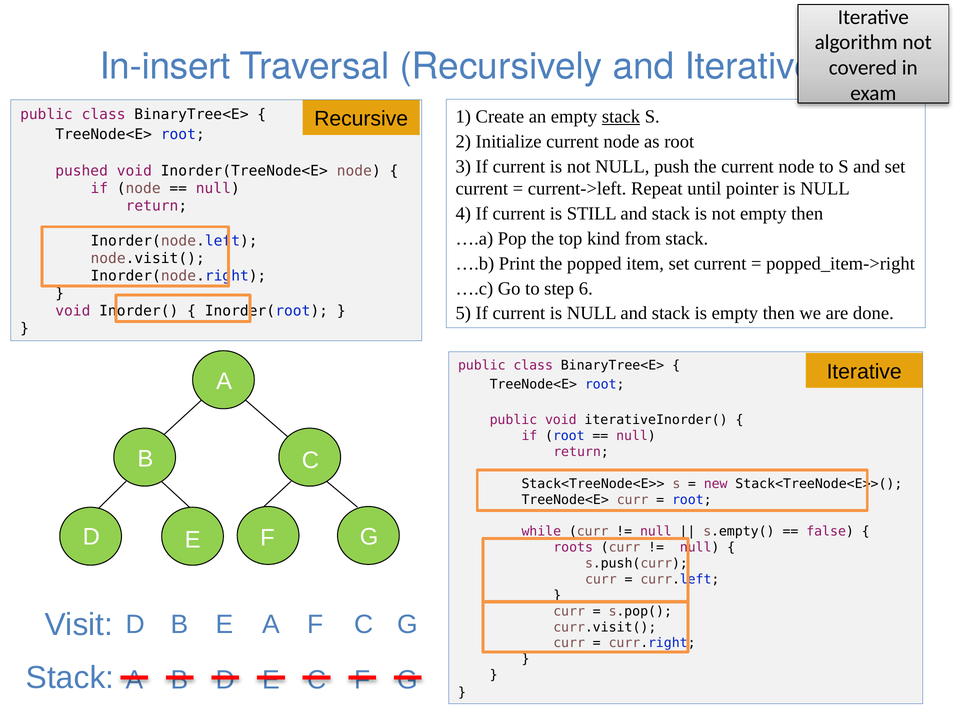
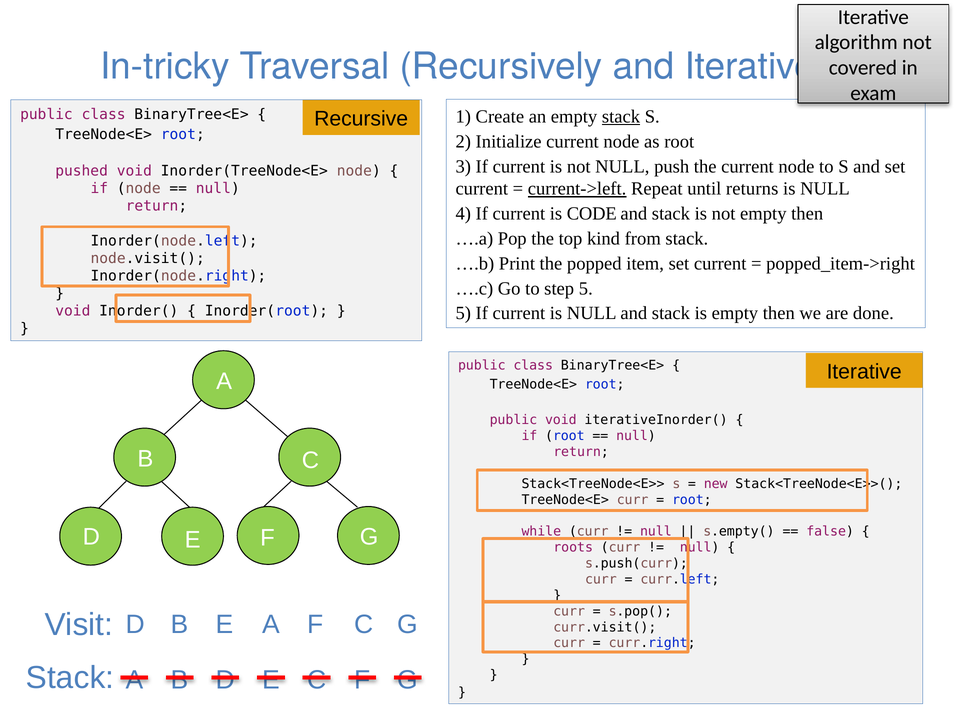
In-insert: In-insert -> In-tricky
current->left underline: none -> present
pointer: pointer -> returns
STILL: STILL -> CODE
step 6: 6 -> 5
